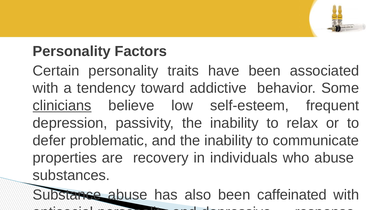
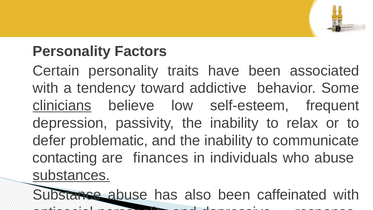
properties: properties -> contacting
recovery: recovery -> finances
substances underline: none -> present
